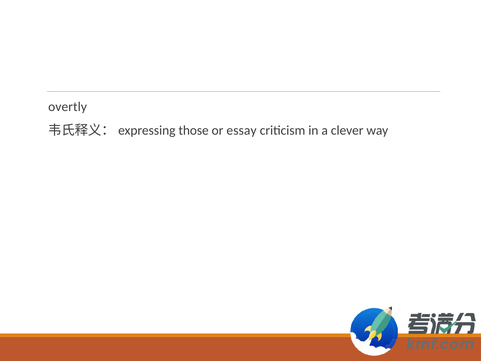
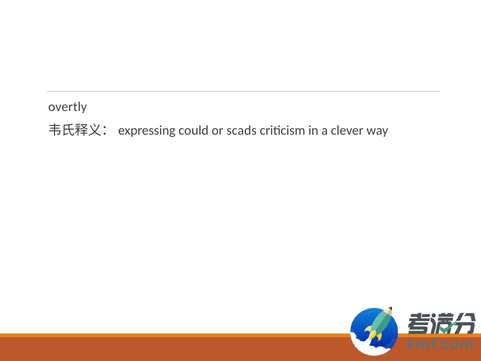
those: those -> could
essay: essay -> scads
